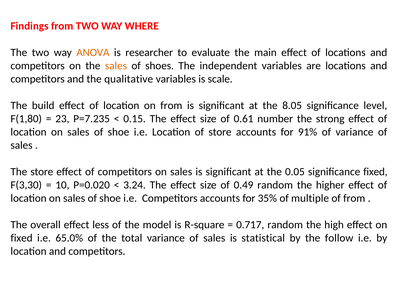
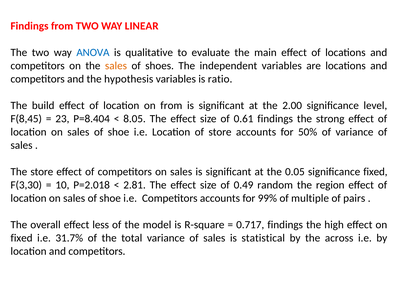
WHERE: WHERE -> LINEAR
ANOVA colour: orange -> blue
researcher: researcher -> qualitative
qualitative: qualitative -> hypothesis
scale: scale -> ratio
8.05: 8.05 -> 2.00
F(1,80: F(1,80 -> F(8,45
P=7.235: P=7.235 -> P=8.404
0.15: 0.15 -> 8.05
0.61 number: number -> findings
91%: 91% -> 50%
P=0.020: P=0.020 -> P=2.018
3.24: 3.24 -> 2.81
higher: higher -> region
35%: 35% -> 99%
of from: from -> pairs
0.717 random: random -> findings
65.0%: 65.0% -> 31.7%
follow: follow -> across
